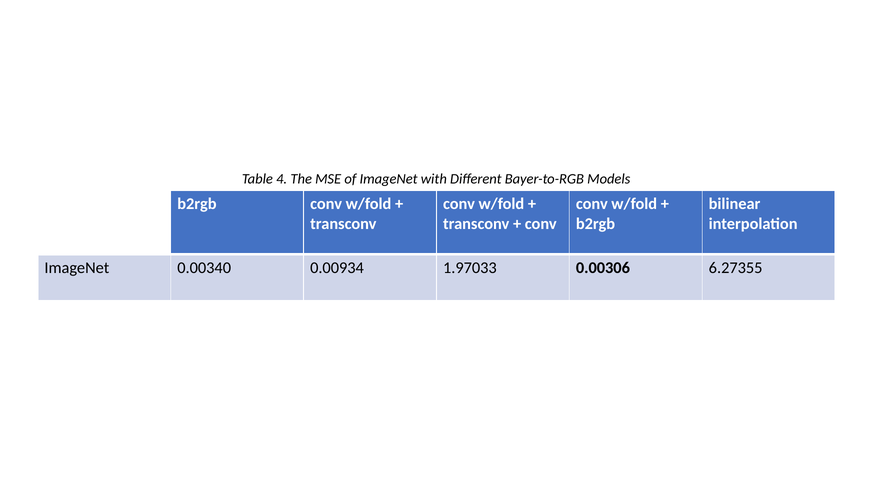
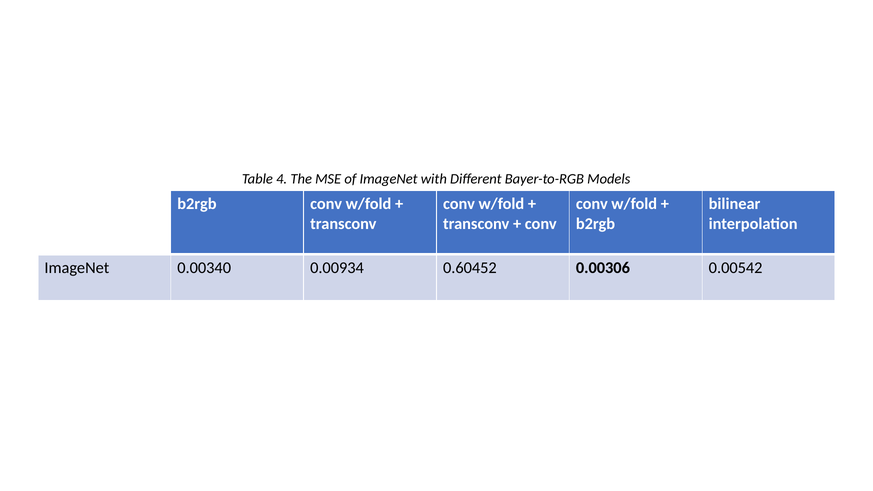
1.97033: 1.97033 -> 0.60452
6.27355: 6.27355 -> 0.00542
